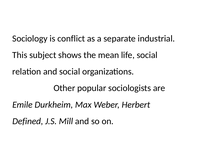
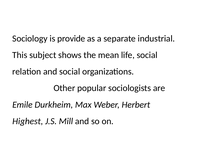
conflict: conflict -> provide
Defined: Defined -> Highest
